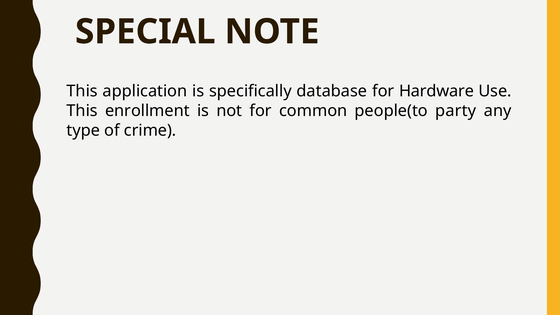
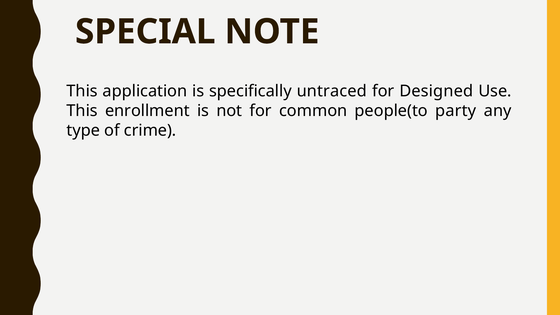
database: database -> untraced
Hardware: Hardware -> Designed
